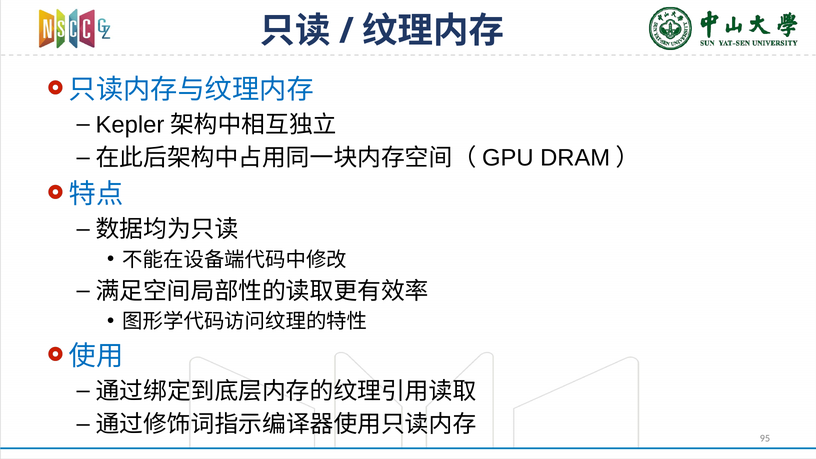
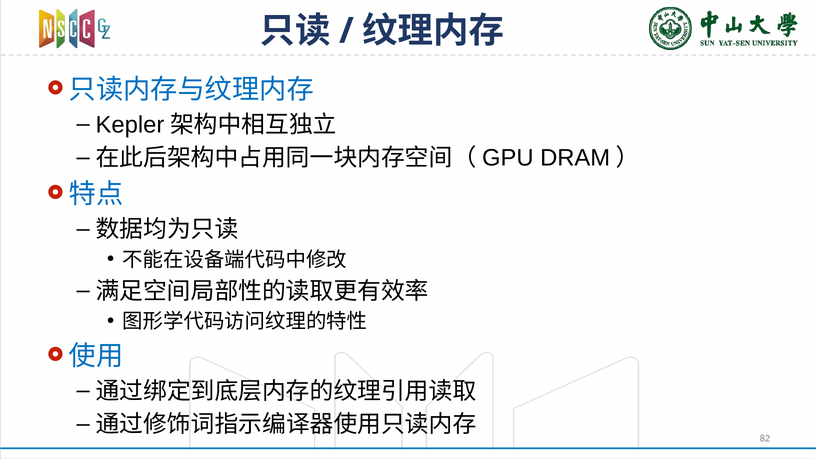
95: 95 -> 82
